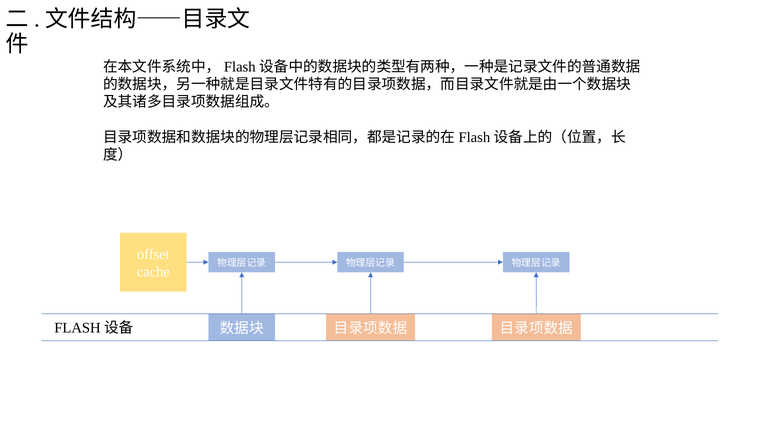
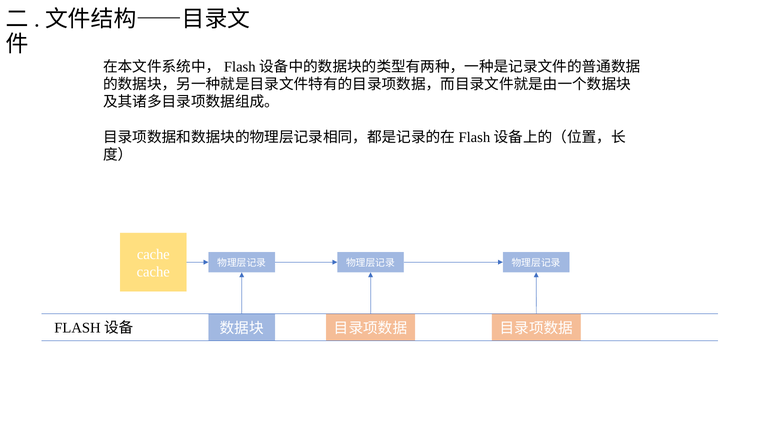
offset at (153, 254): offset -> cache
